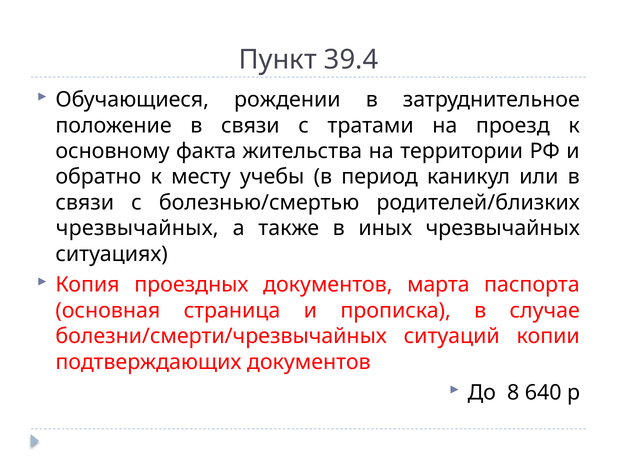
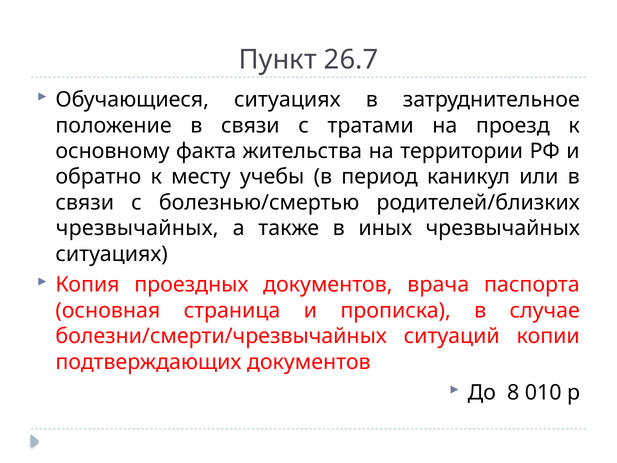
39.4: 39.4 -> 26.7
Обучающиеся рождении: рождении -> ситуациях
марта: марта -> врача
640: 640 -> 010
